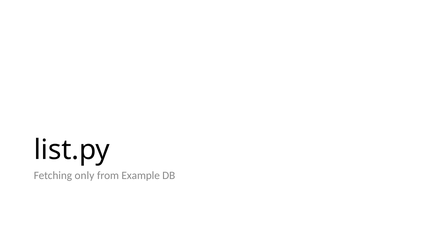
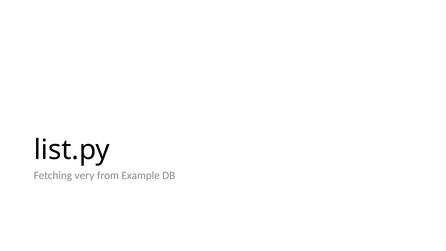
only: only -> very
